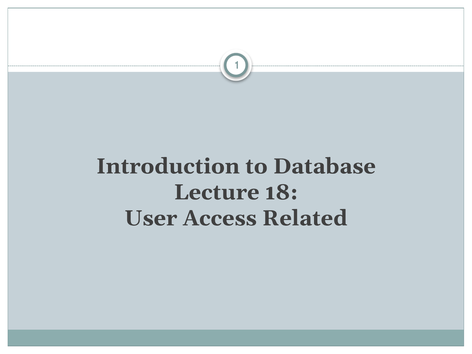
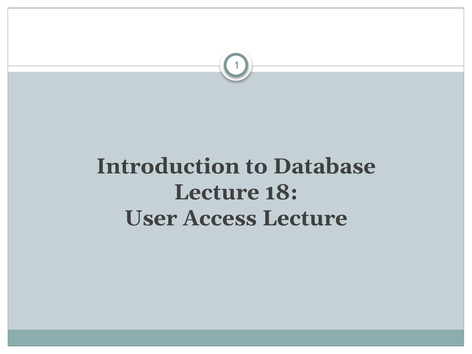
Access Related: Related -> Lecture
